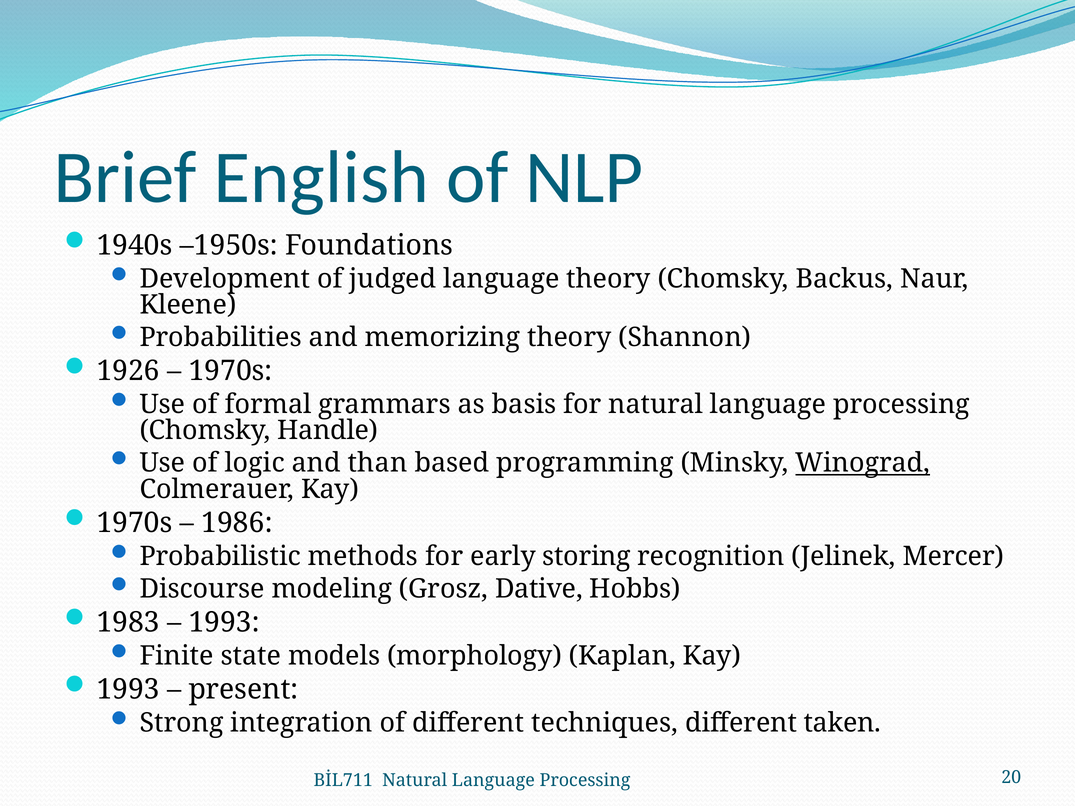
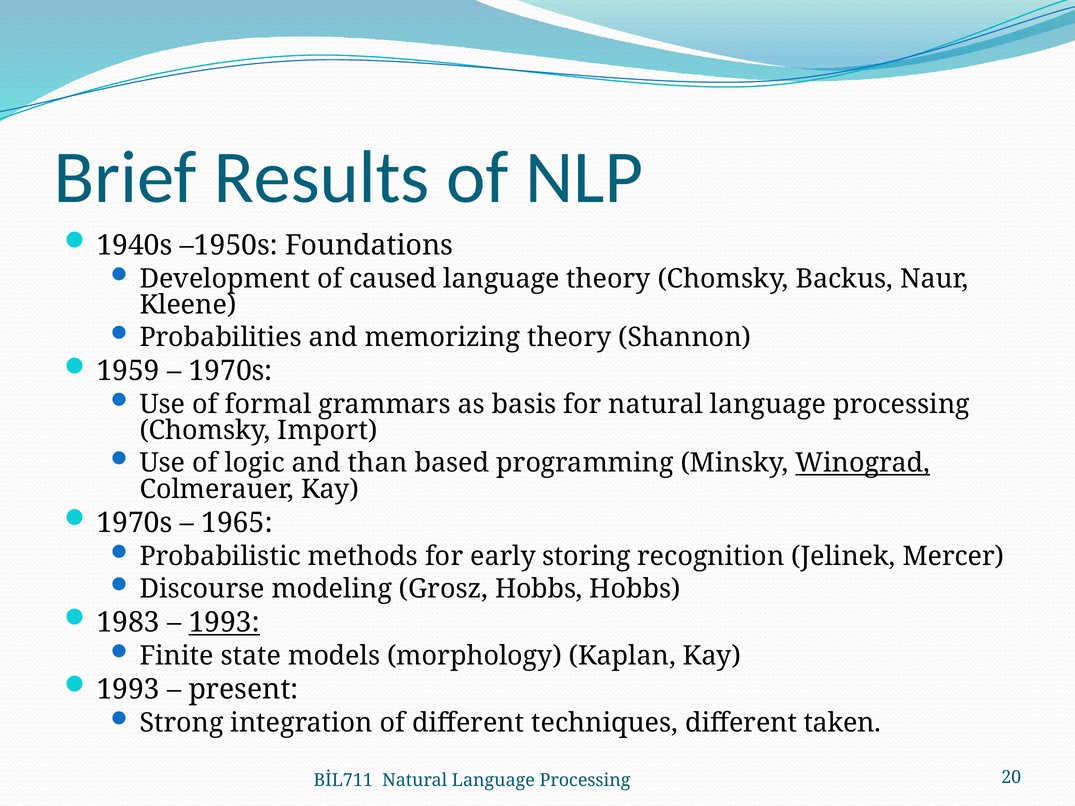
English: English -> Results
judged: judged -> caused
1926: 1926 -> 1959
Handle: Handle -> Import
1986: 1986 -> 1965
Grosz Dative: Dative -> Hobbs
1993 at (224, 623) underline: none -> present
